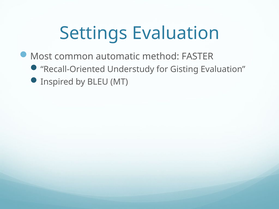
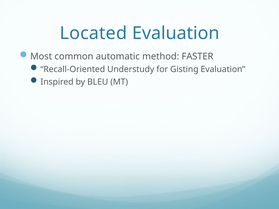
Settings: Settings -> Located
